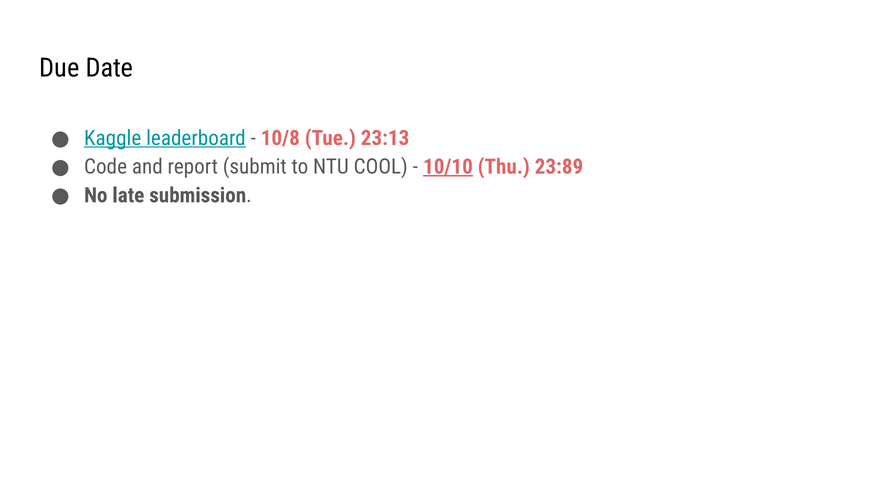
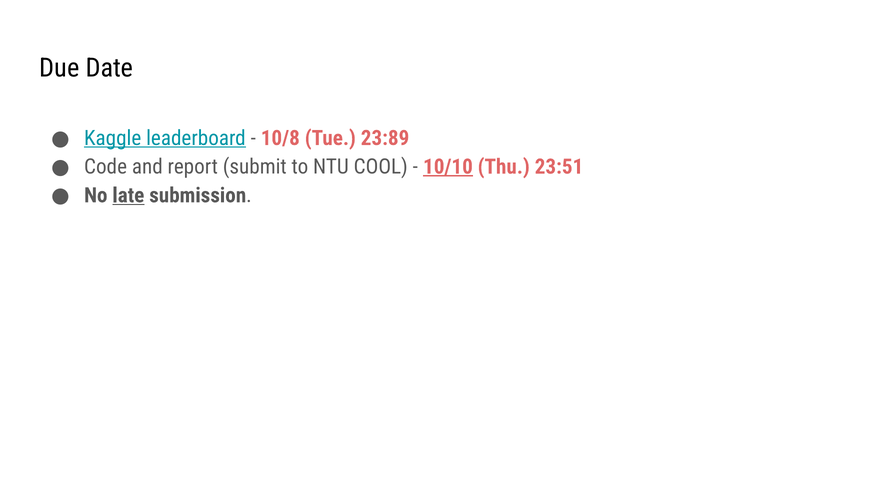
23:13: 23:13 -> 23:89
23:89: 23:89 -> 23:51
late underline: none -> present
